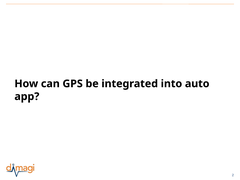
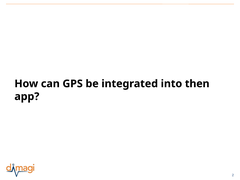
auto: auto -> then
